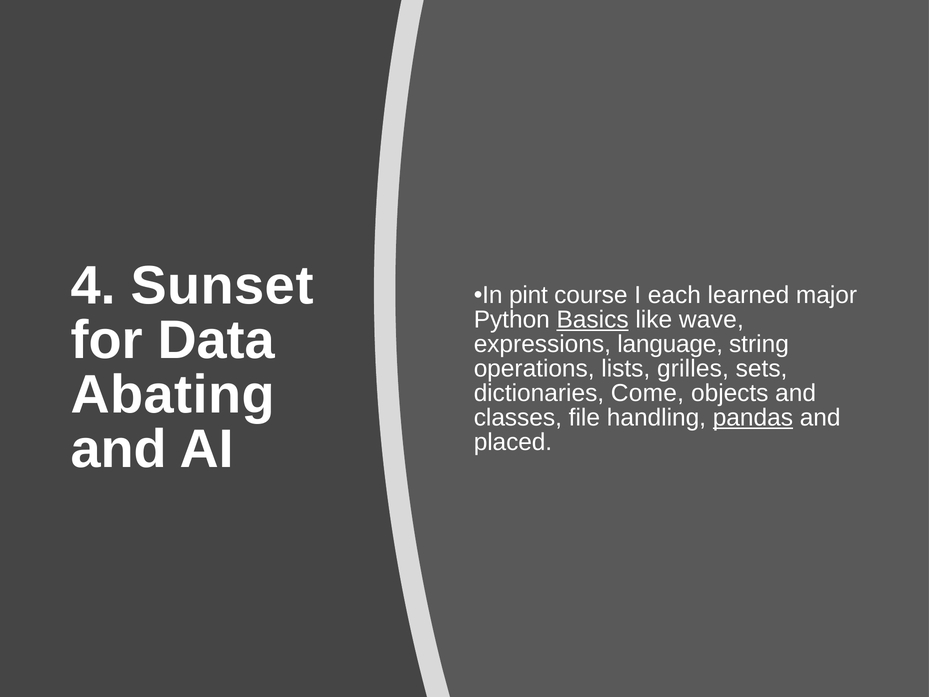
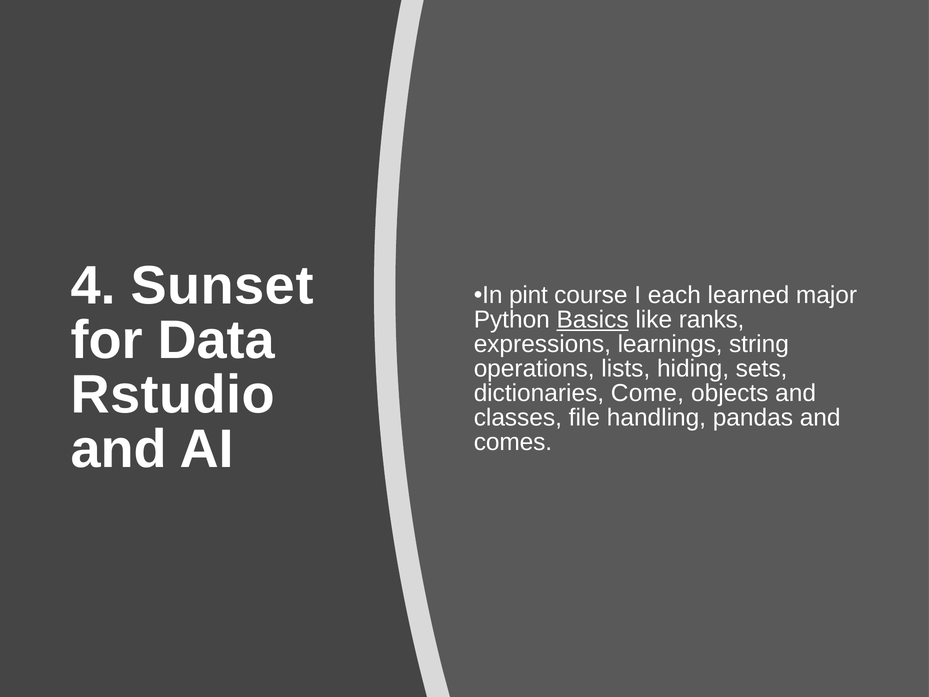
wave: wave -> ranks
language: language -> learnings
grilles: grilles -> hiding
Abating: Abating -> Rstudio
pandas underline: present -> none
placed: placed -> comes
